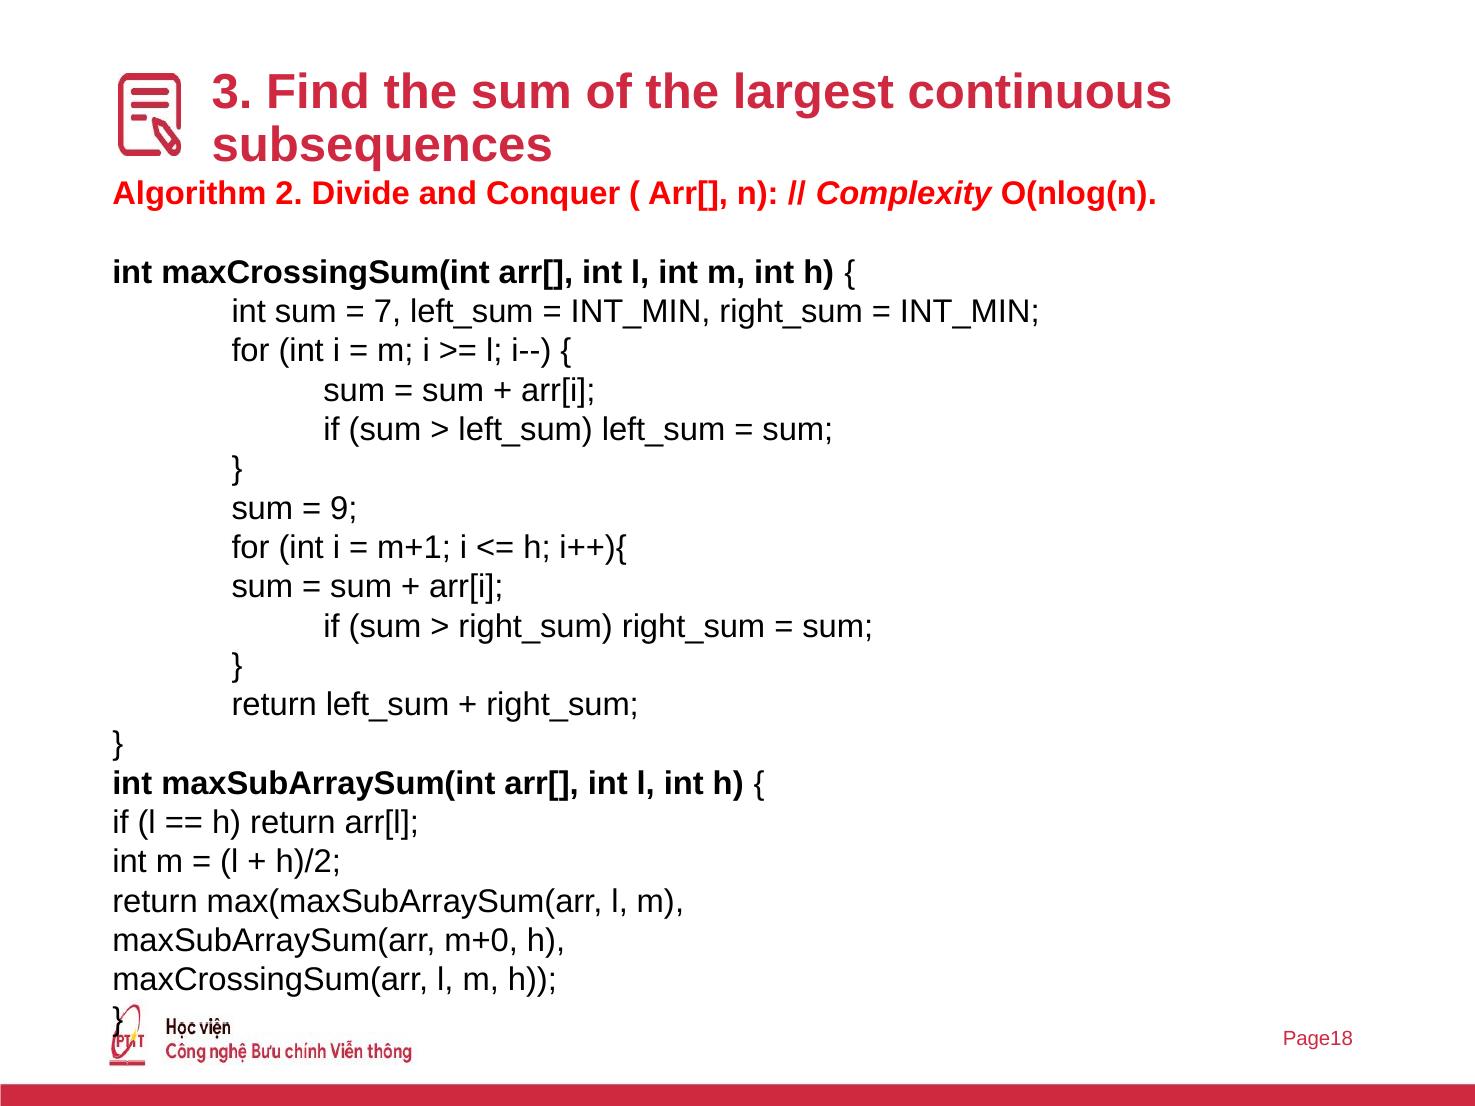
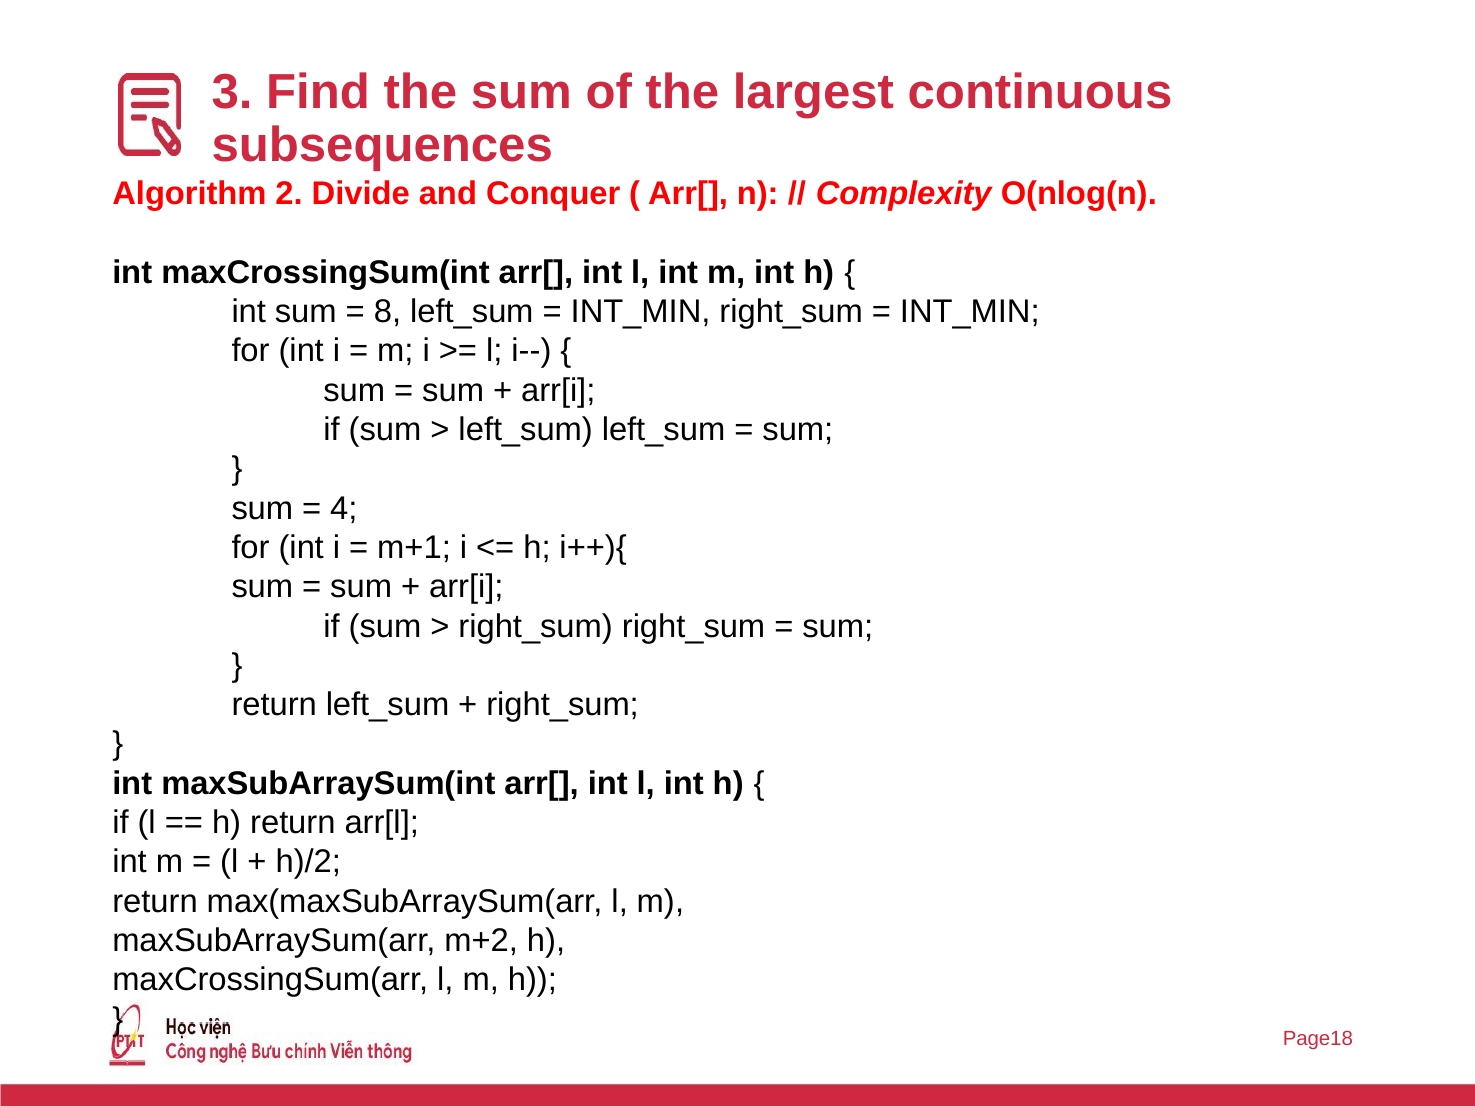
7: 7 -> 8
9: 9 -> 4
m+0: m+0 -> m+2
